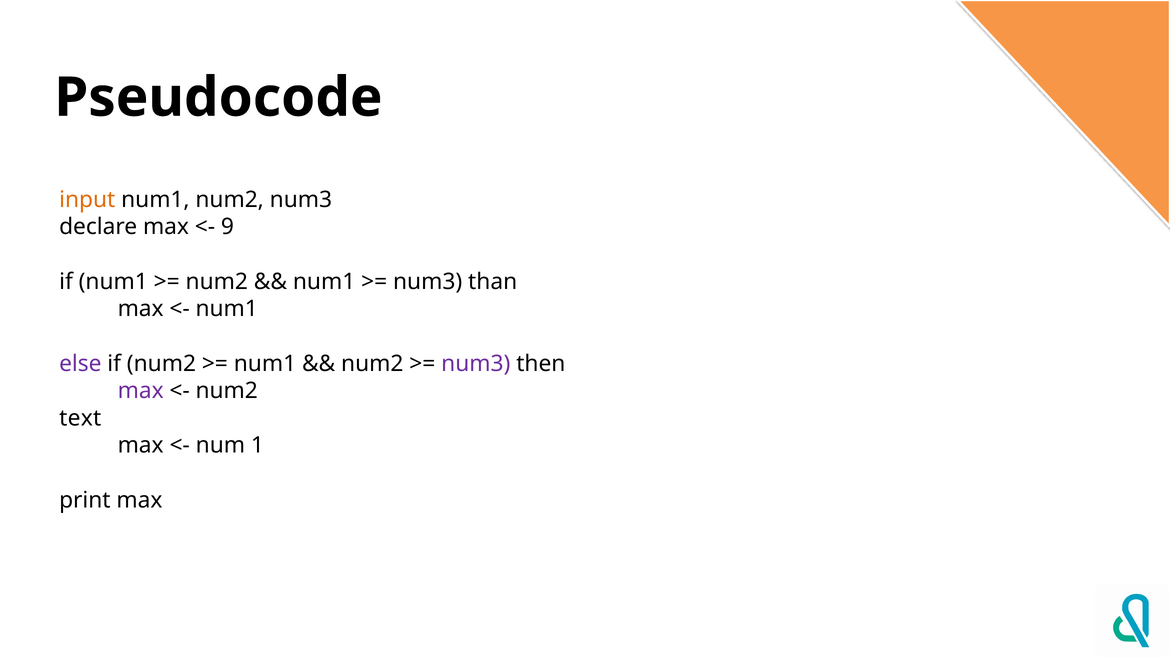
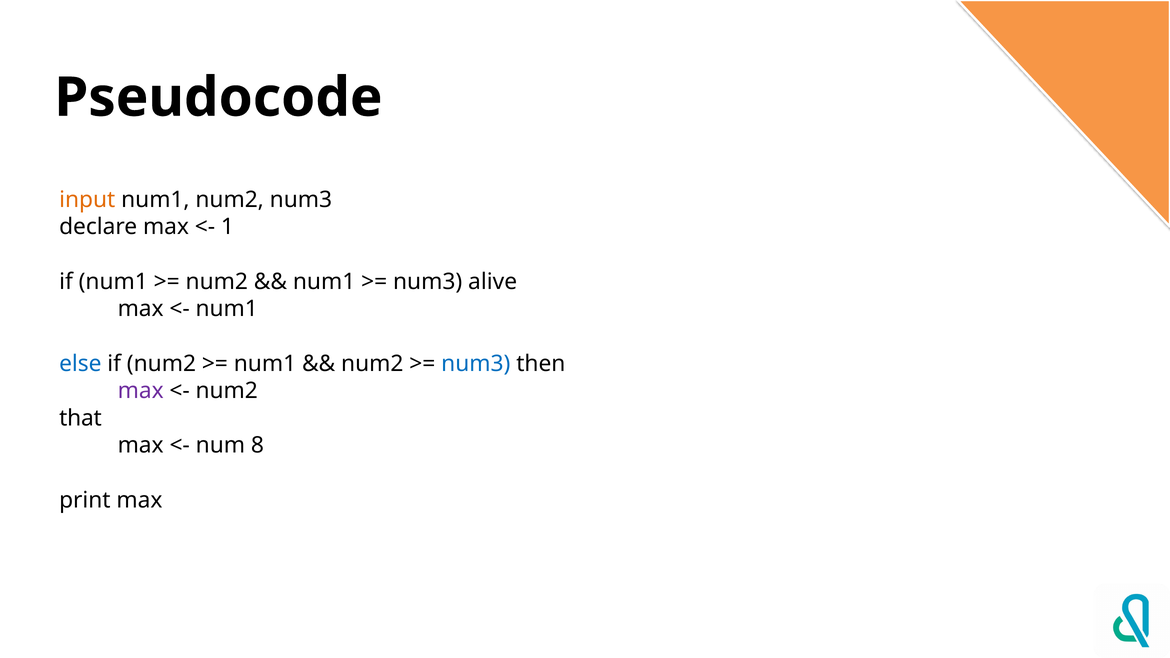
9: 9 -> 1
than: than -> alive
else colour: purple -> blue
num3 at (476, 364) colour: purple -> blue
text: text -> that
1: 1 -> 8
